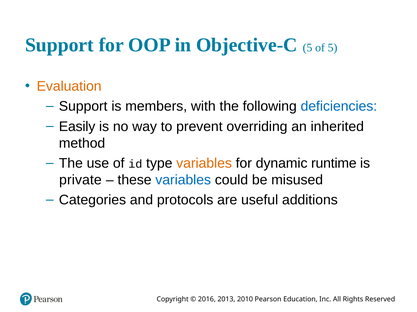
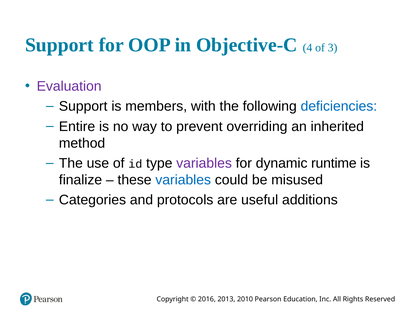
Objective-C 5: 5 -> 4
of 5: 5 -> 3
Evaluation colour: orange -> purple
Easily: Easily -> Entire
variables at (204, 164) colour: orange -> purple
private: private -> finalize
